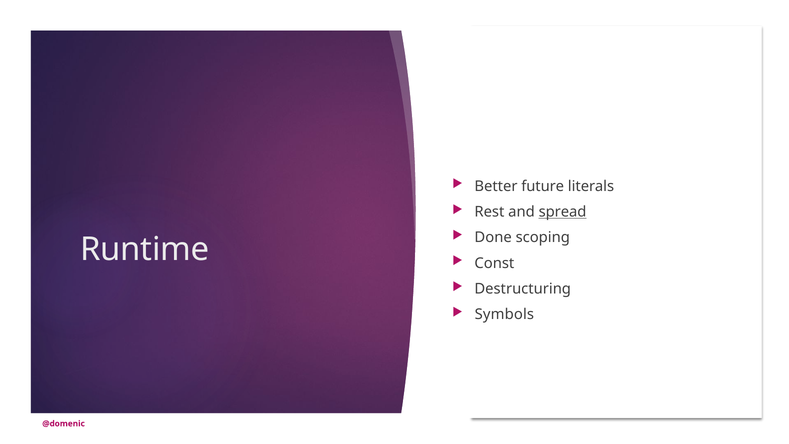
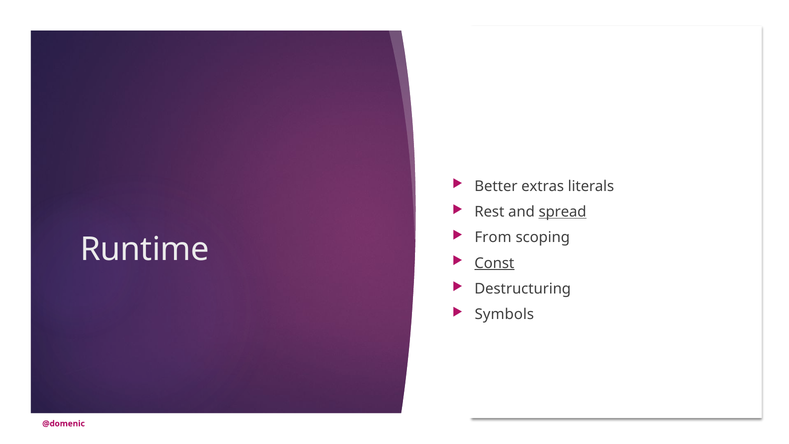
future: future -> extras
Done: Done -> From
Const underline: none -> present
